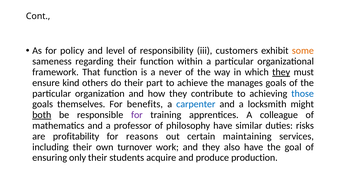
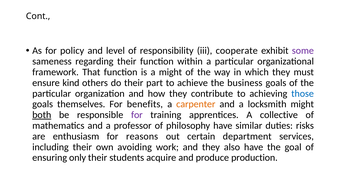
customers: customers -> cooperate
some colour: orange -> purple
a never: never -> might
they at (281, 72) underline: present -> none
manages: manages -> business
carpenter colour: blue -> orange
colleague: colleague -> collective
profitability: profitability -> enthusiasm
maintaining: maintaining -> department
turnover: turnover -> avoiding
